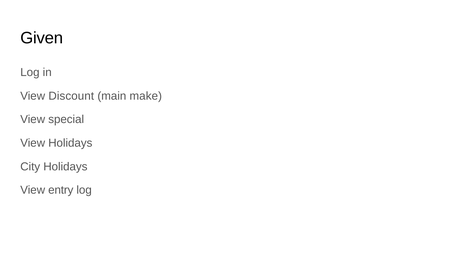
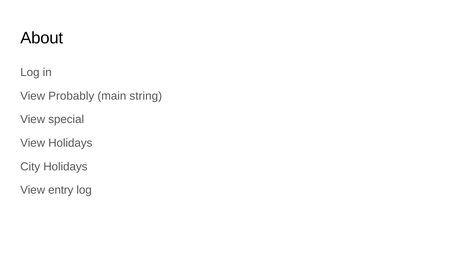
Given: Given -> About
Discount: Discount -> Probably
make: make -> string
